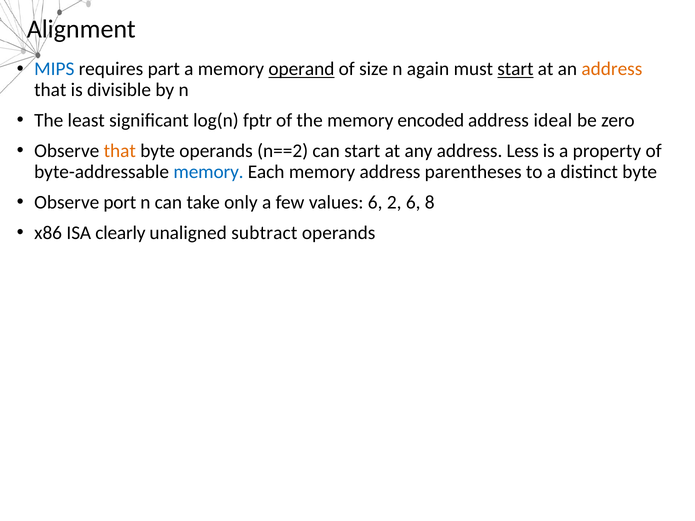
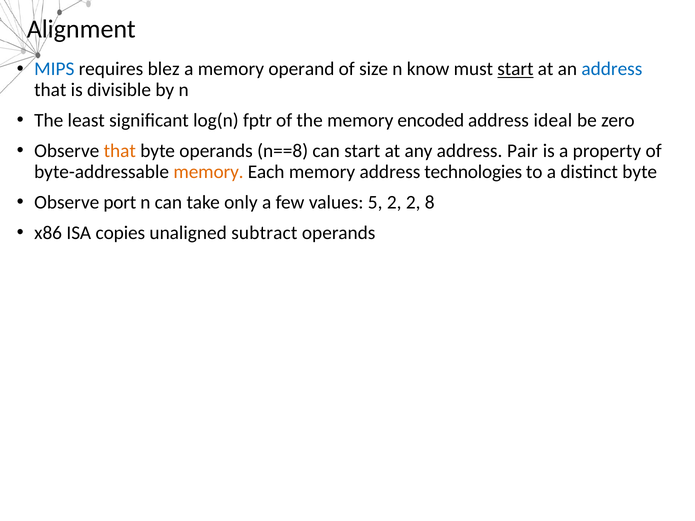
part: part -> blez
operand underline: present -> none
again: again -> know
address at (612, 69) colour: orange -> blue
n==2: n==2 -> n==8
Less: Less -> Pair
memory at (209, 172) colour: blue -> orange
parentheses: parentheses -> technologies
values 6: 6 -> 5
2 6: 6 -> 2
clearly: clearly -> copies
